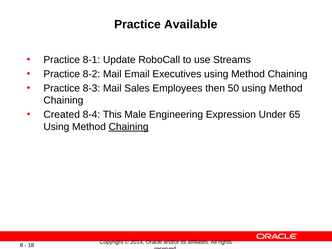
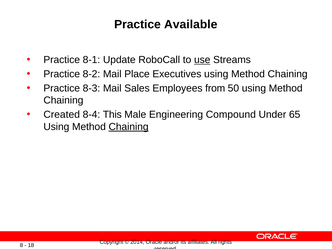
use underline: none -> present
Email: Email -> Place
then: then -> from
Expression: Expression -> Compound
